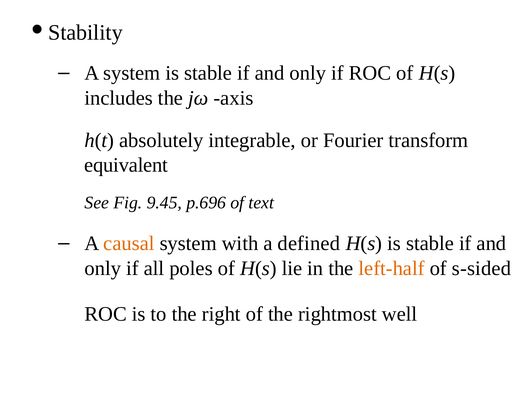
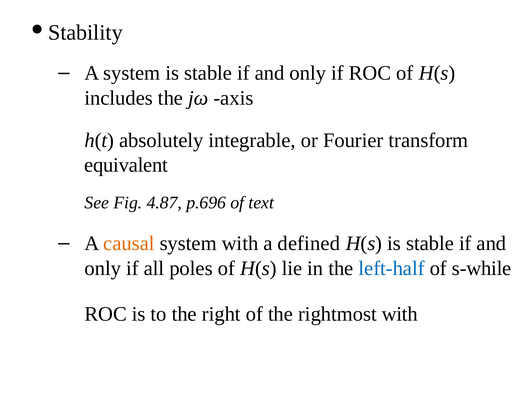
9.45: 9.45 -> 4.87
left-half colour: orange -> blue
s-sided: s-sided -> s-while
rightmost well: well -> with
